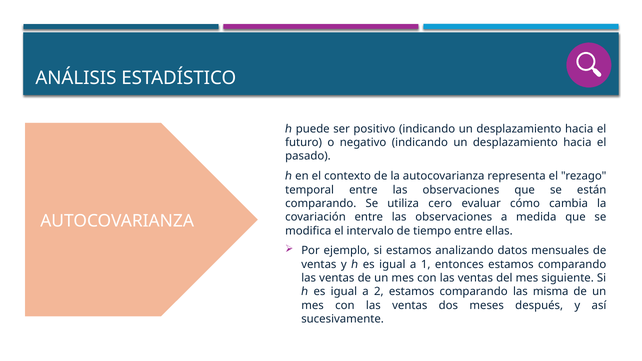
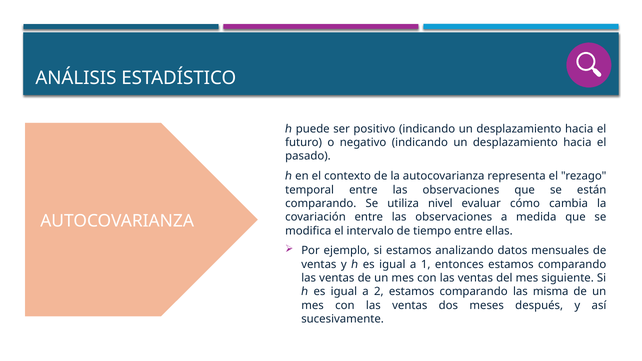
cero: cero -> nivel
